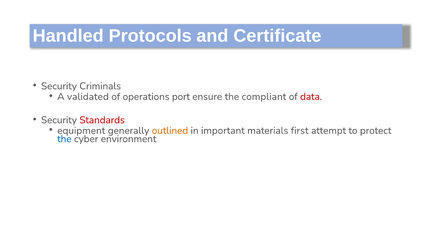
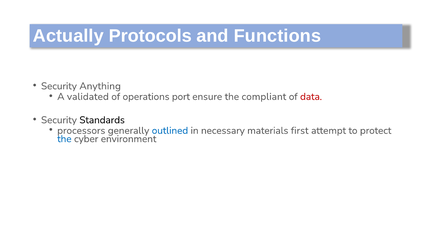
Handled: Handled -> Actually
Certificate: Certificate -> Functions
Criminals: Criminals -> Anything
Standards colour: red -> black
equipment: equipment -> processors
outlined colour: orange -> blue
important: important -> necessary
